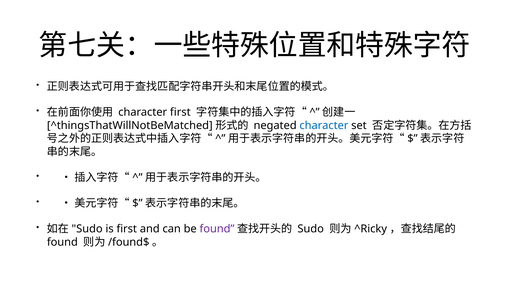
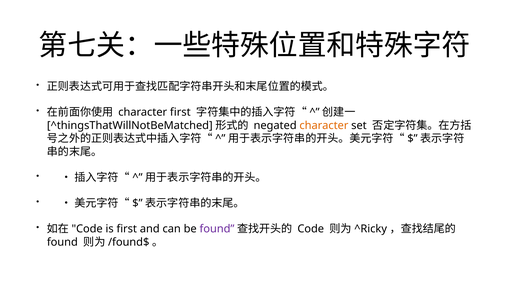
character at (324, 126) colour: blue -> orange
Sudo at (87, 229): Sudo -> Code
Sudo at (311, 229): Sudo -> Code
